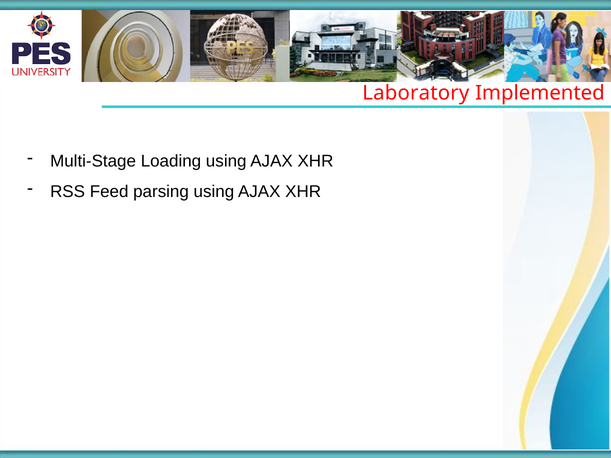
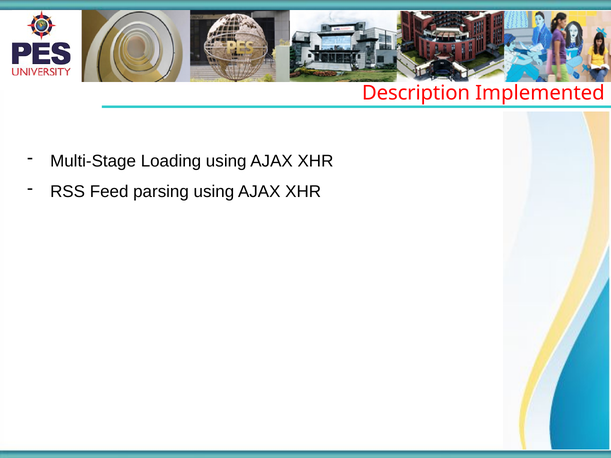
Laboratory: Laboratory -> Description
